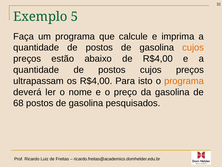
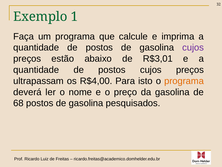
5: 5 -> 1
cujos at (193, 47) colour: orange -> purple
de R$4,00: R$4,00 -> R$3,01
